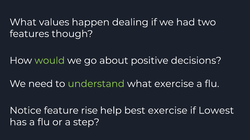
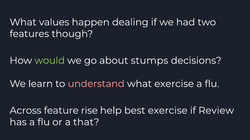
positive: positive -> stumps
need: need -> learn
understand colour: light green -> pink
Notice: Notice -> Across
Lowest: Lowest -> Review
step: step -> that
